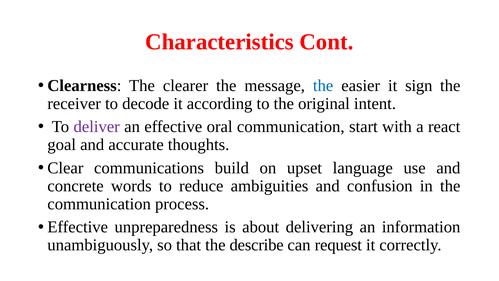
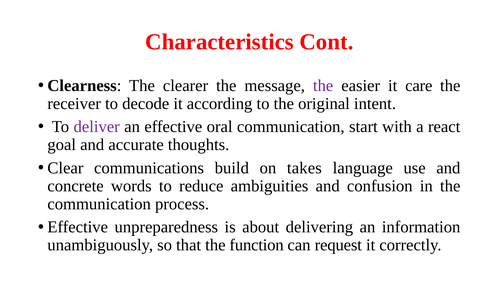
the at (323, 85) colour: blue -> purple
sign: sign -> care
upset: upset -> takes
describe: describe -> function
